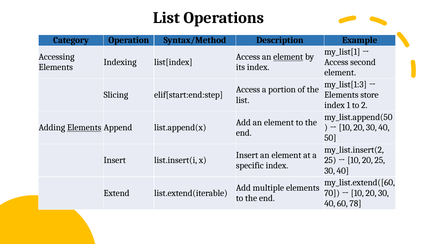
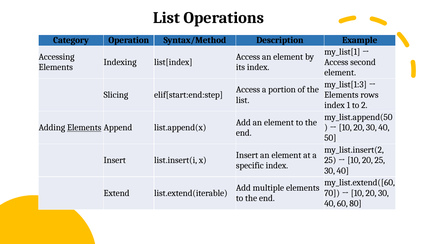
element at (288, 57) underline: present -> none
store: store -> rows
78: 78 -> 80
